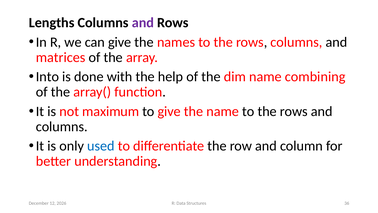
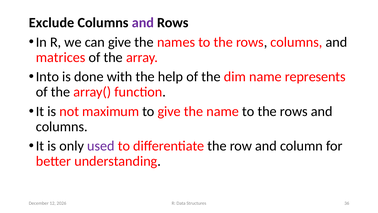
Lengths: Lengths -> Exclude
combining: combining -> represents
used colour: blue -> purple
